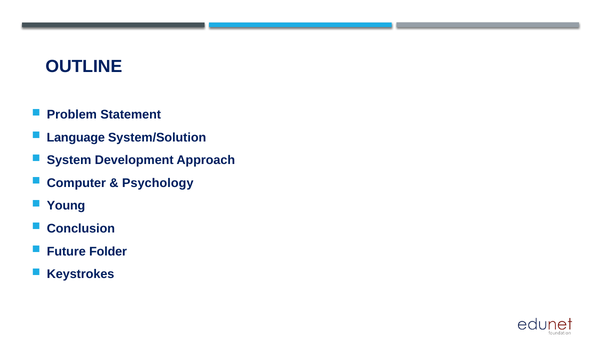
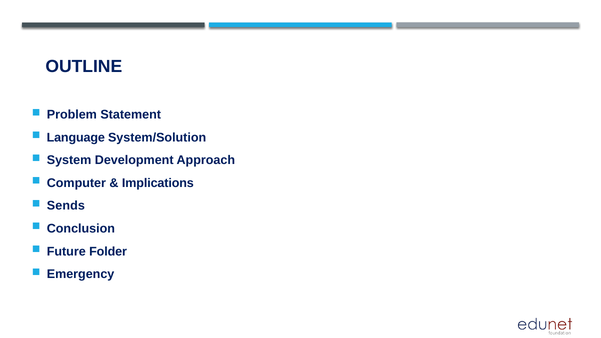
Psychology: Psychology -> Implications
Young: Young -> Sends
Keystrokes: Keystrokes -> Emergency
